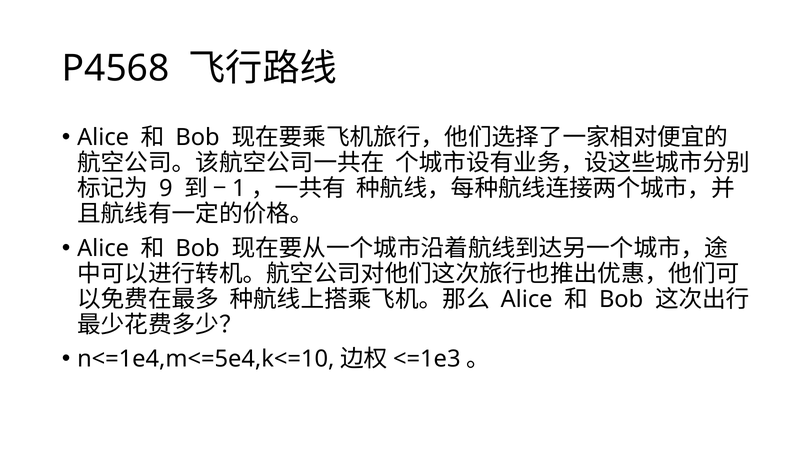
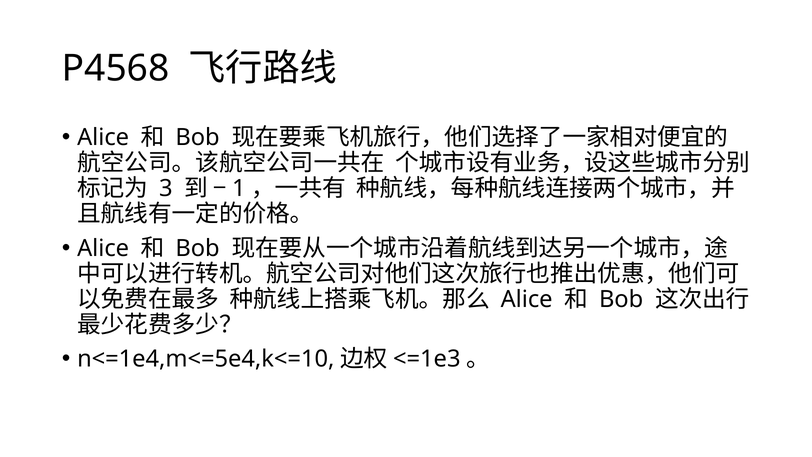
9: 9 -> 3
